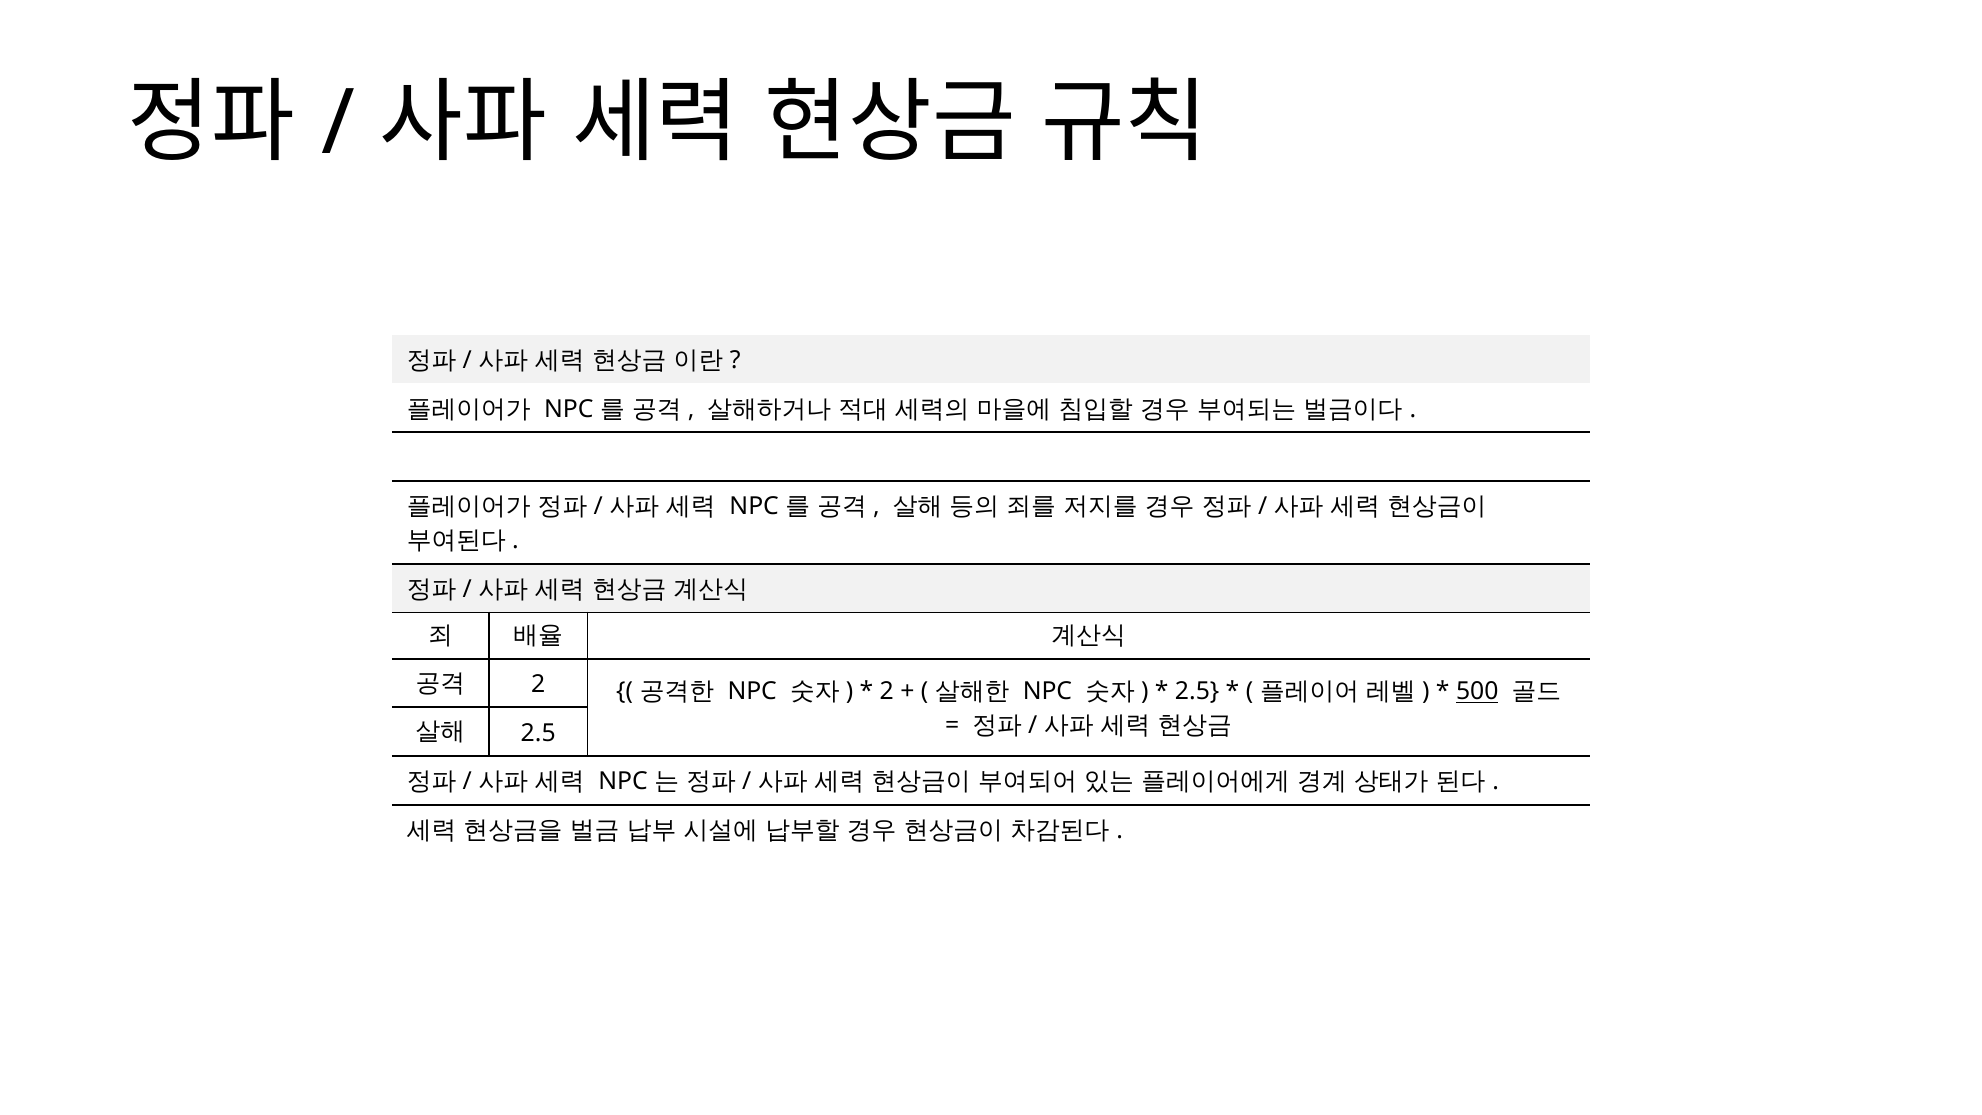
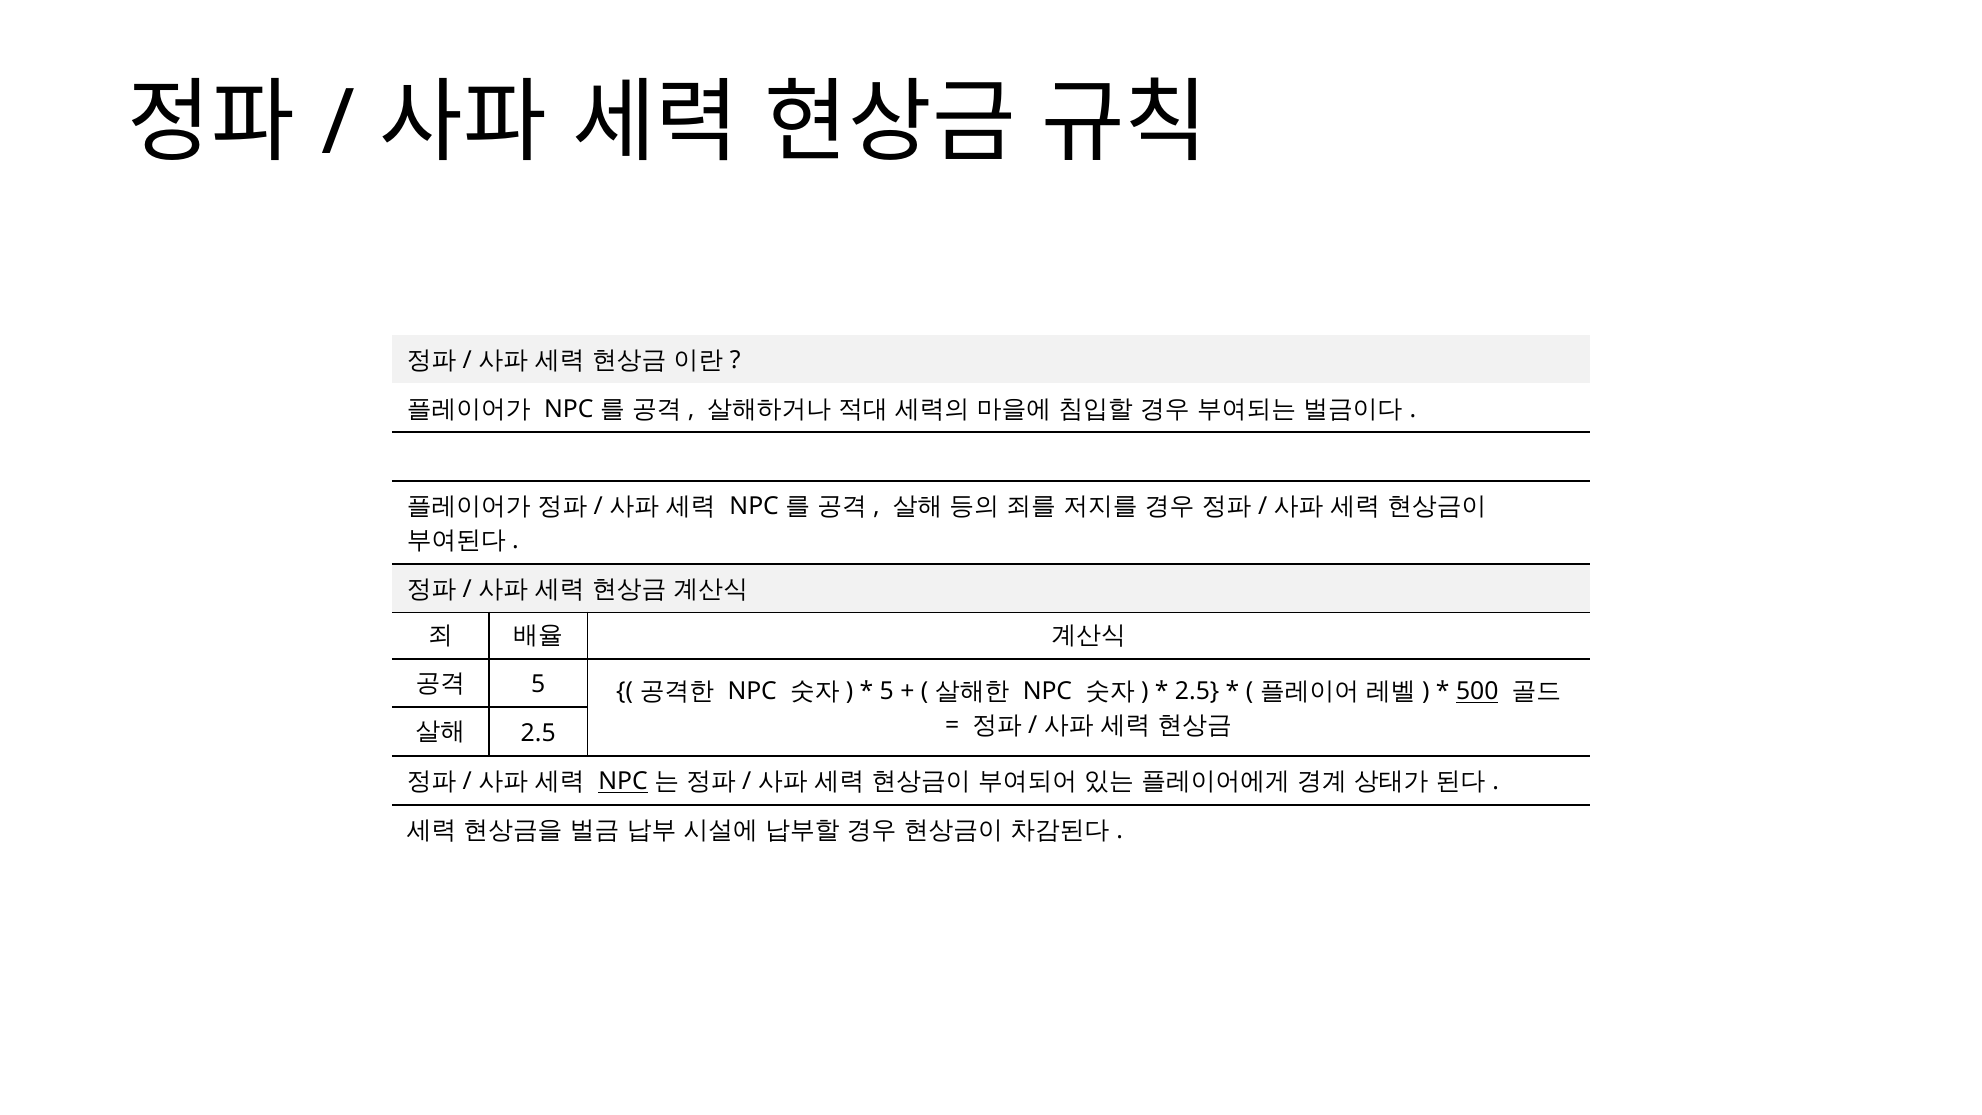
2 at (538, 684): 2 -> 5
2 at (887, 692): 2 -> 5
NPC at (623, 782) underline: none -> present
